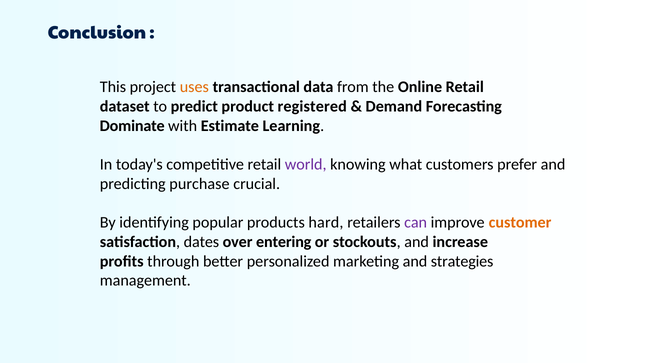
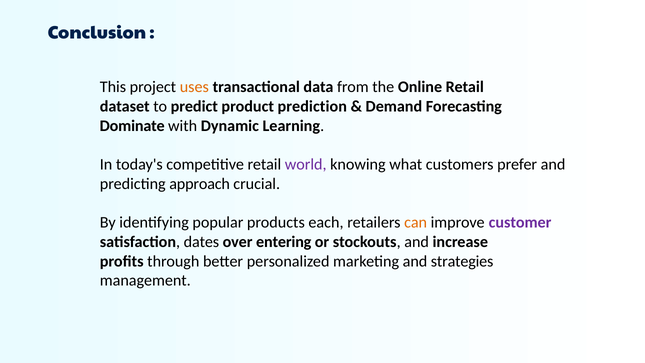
registered: registered -> prediction
Estimate: Estimate -> Dynamic
purchase: purchase -> approach
hard: hard -> each
can colour: purple -> orange
customer colour: orange -> purple
